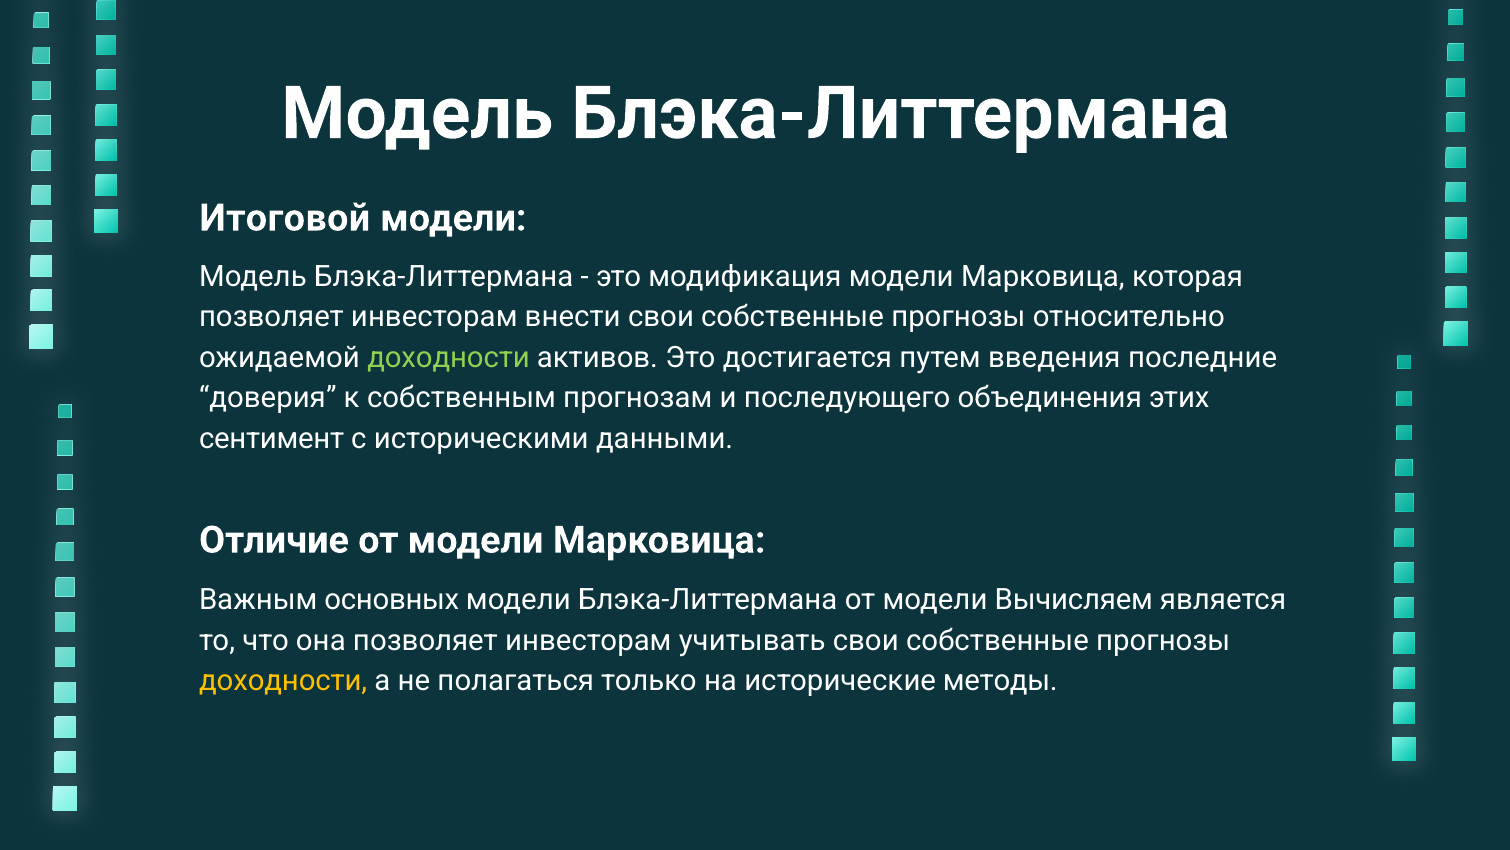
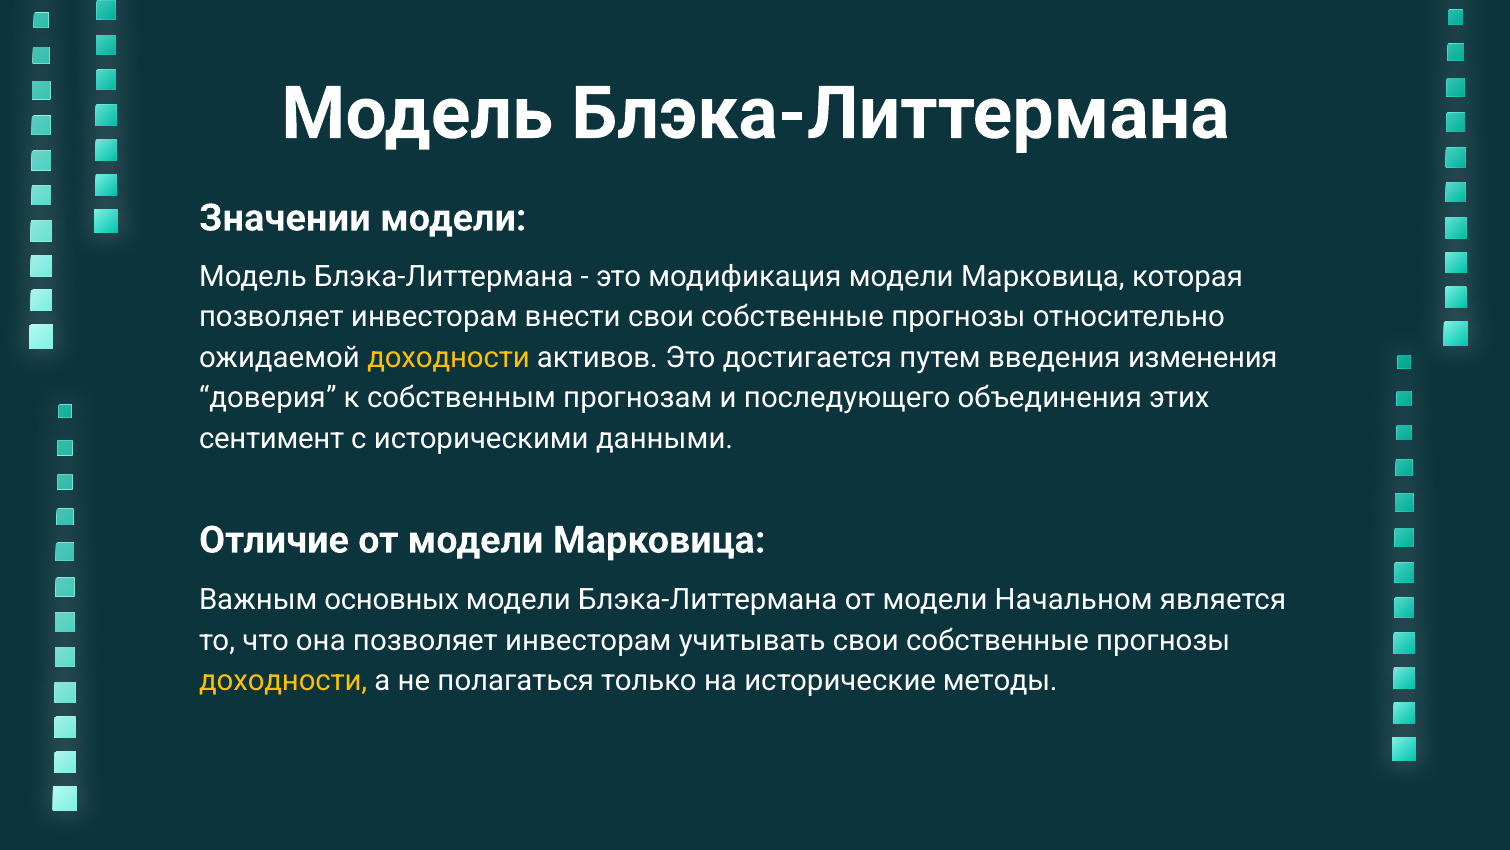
Итоговой: Итоговой -> Значении
доходности at (448, 357) colour: light green -> yellow
последние: последние -> изменения
Вычисляем: Вычисляем -> Начальном
